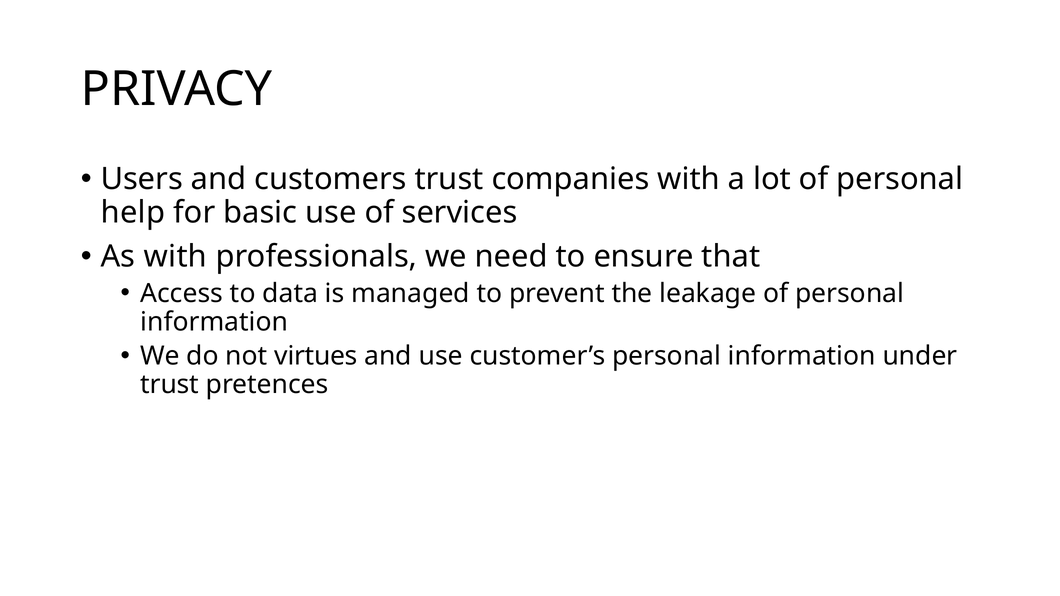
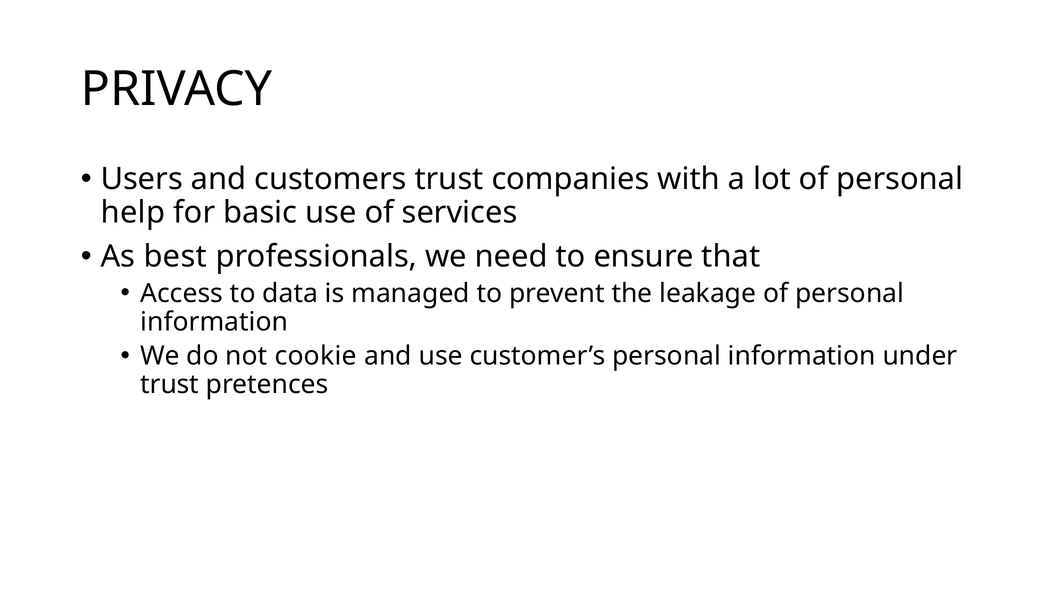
As with: with -> best
virtues: virtues -> cookie
